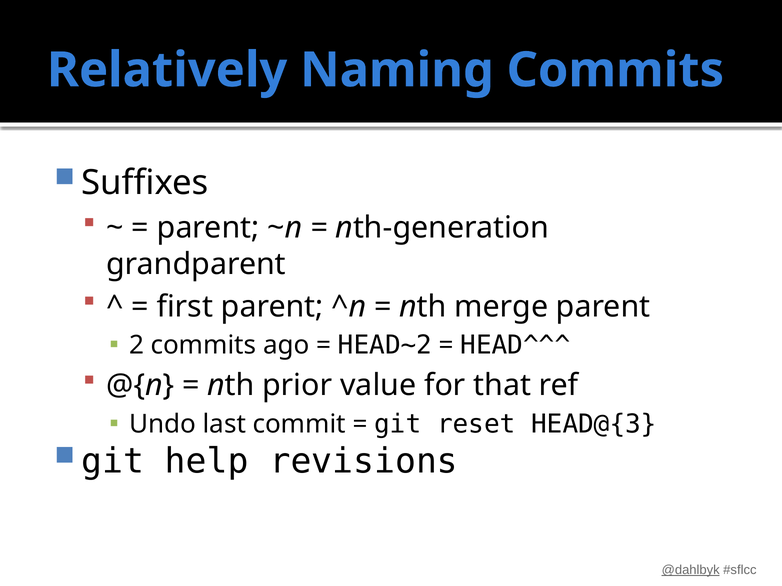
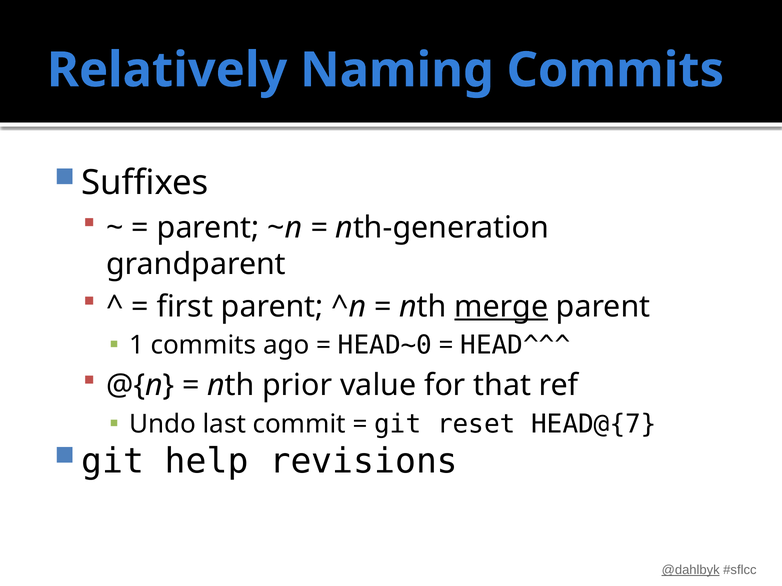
merge underline: none -> present
2: 2 -> 1
HEAD~2: HEAD~2 -> HEAD~0
HEAD@{3: HEAD@{3 -> HEAD@{7
